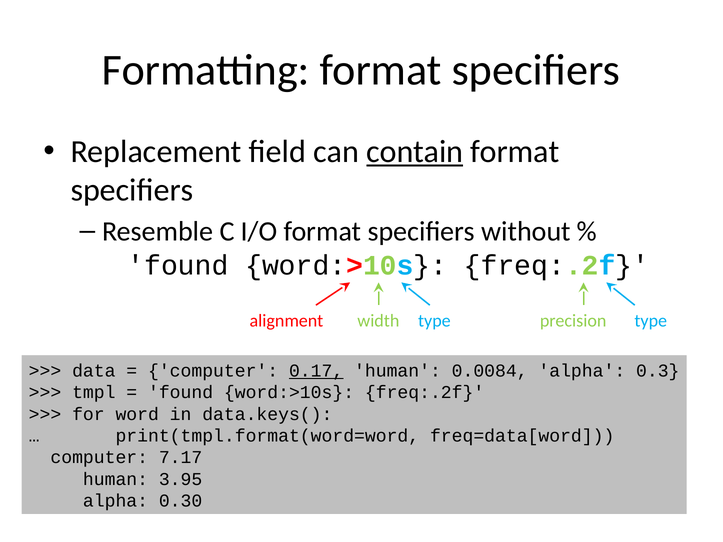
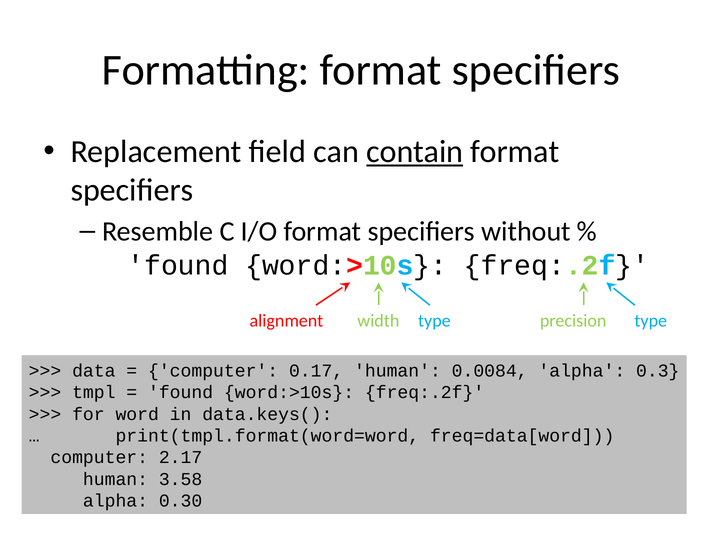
0.17 underline: present -> none
7.17: 7.17 -> 2.17
3.95: 3.95 -> 3.58
